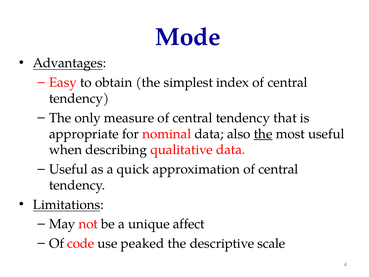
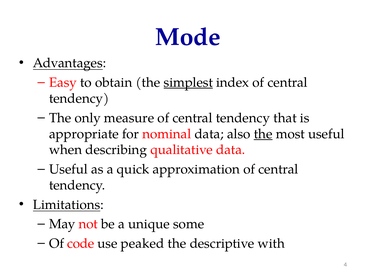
simplest underline: none -> present
affect: affect -> some
scale: scale -> with
